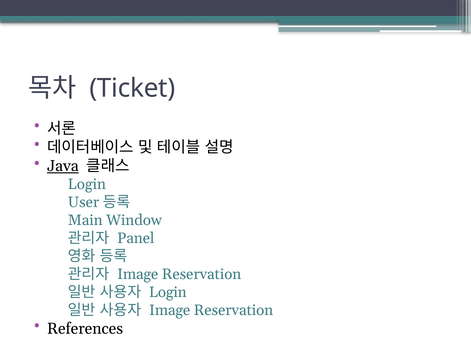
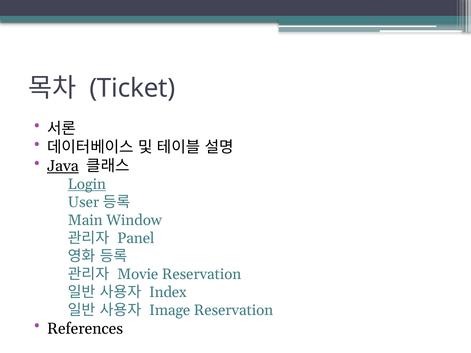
Login at (87, 184) underline: none -> present
Image at (138, 274): Image -> Movie
Login at (168, 292): Login -> Index
